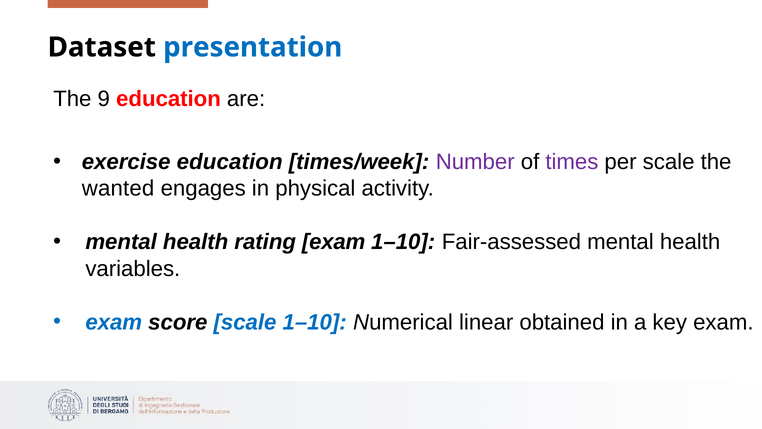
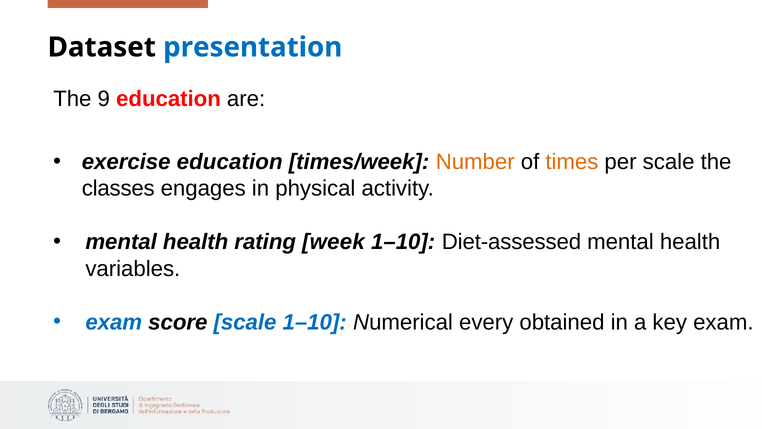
Number colour: purple -> orange
times colour: purple -> orange
wanted: wanted -> classes
rating exam: exam -> week
Fair-assessed: Fair-assessed -> Diet-assessed
linear: linear -> every
